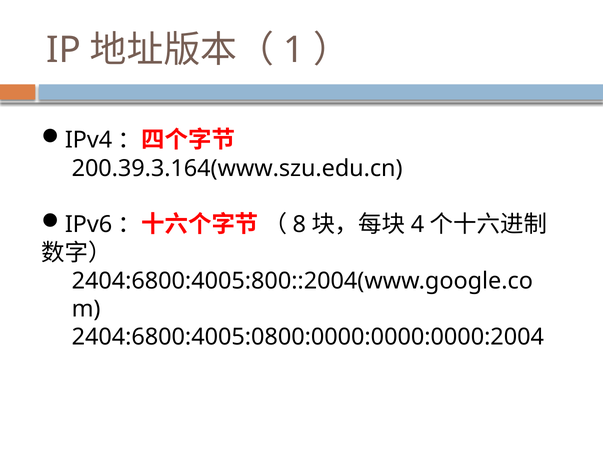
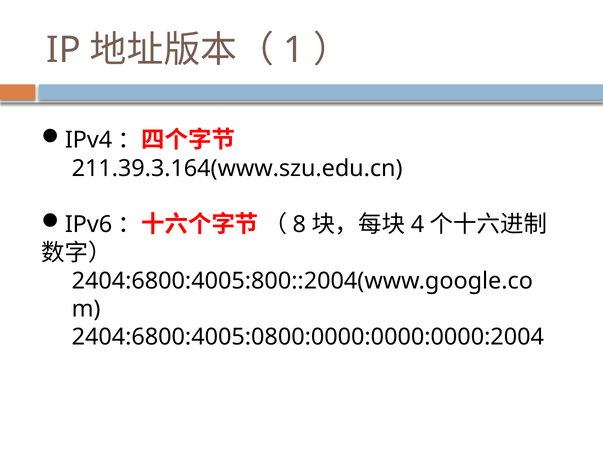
200.39.3.164(www.szu.edu.cn: 200.39.3.164(www.szu.edu.cn -> 211.39.3.164(www.szu.edu.cn
